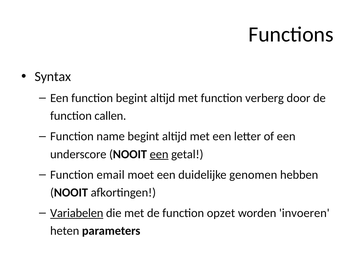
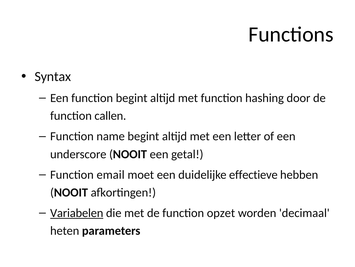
verberg: verberg -> hashing
een at (159, 154) underline: present -> none
genomen: genomen -> effectieve
invoeren: invoeren -> decimaal
